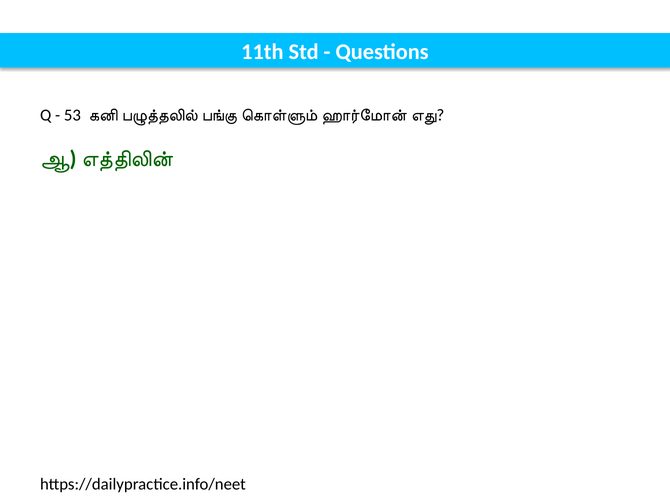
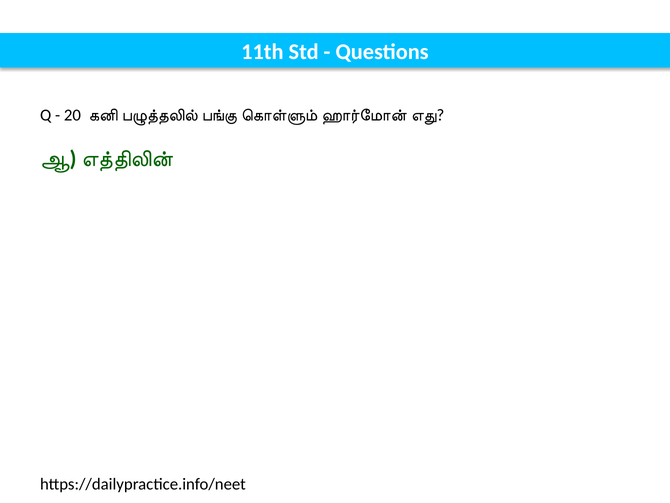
53: 53 -> 20
